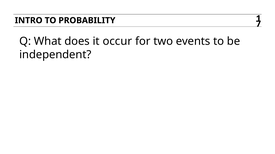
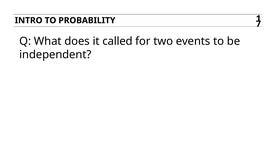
occur: occur -> called
